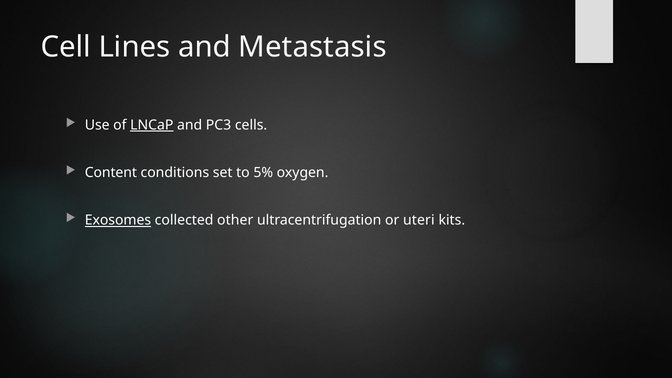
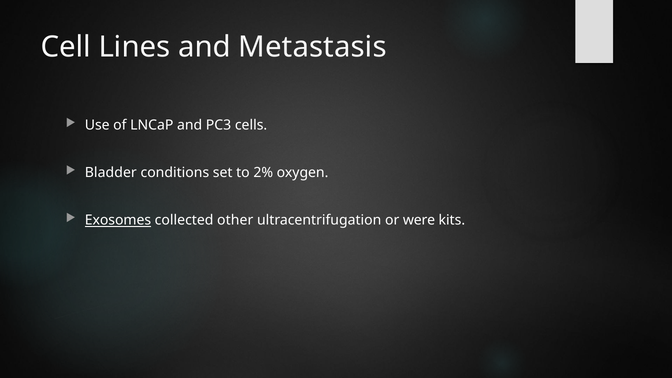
LNCaP underline: present -> none
Content: Content -> Bladder
5%: 5% -> 2%
uteri: uteri -> were
